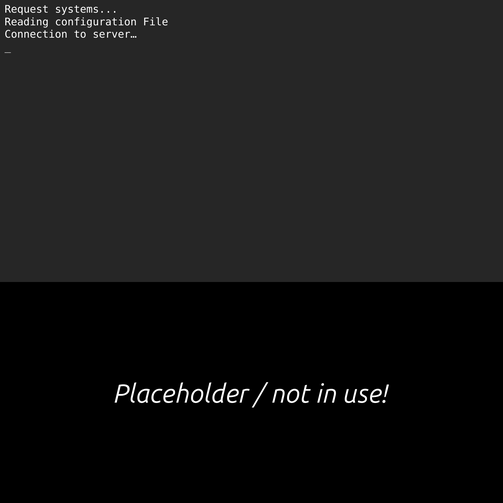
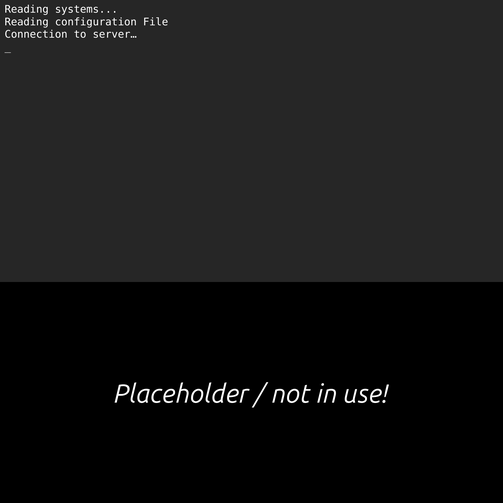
Request at (27, 9): Request -> Reading
